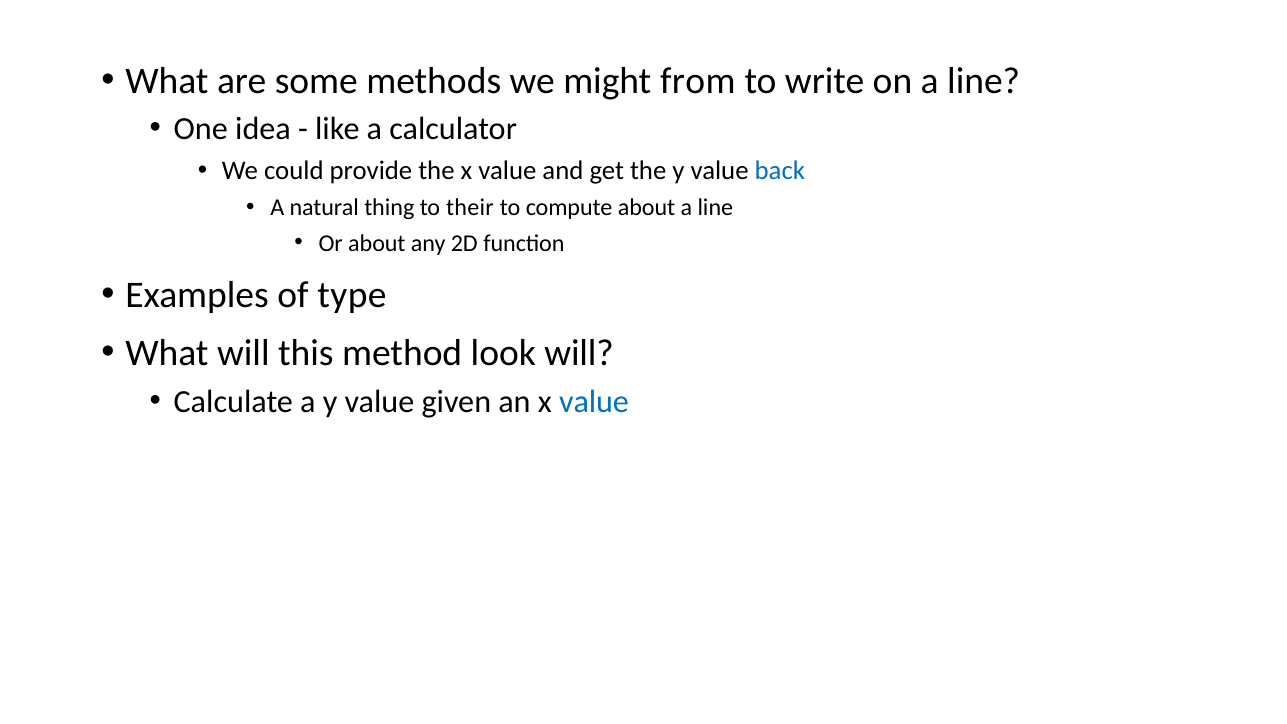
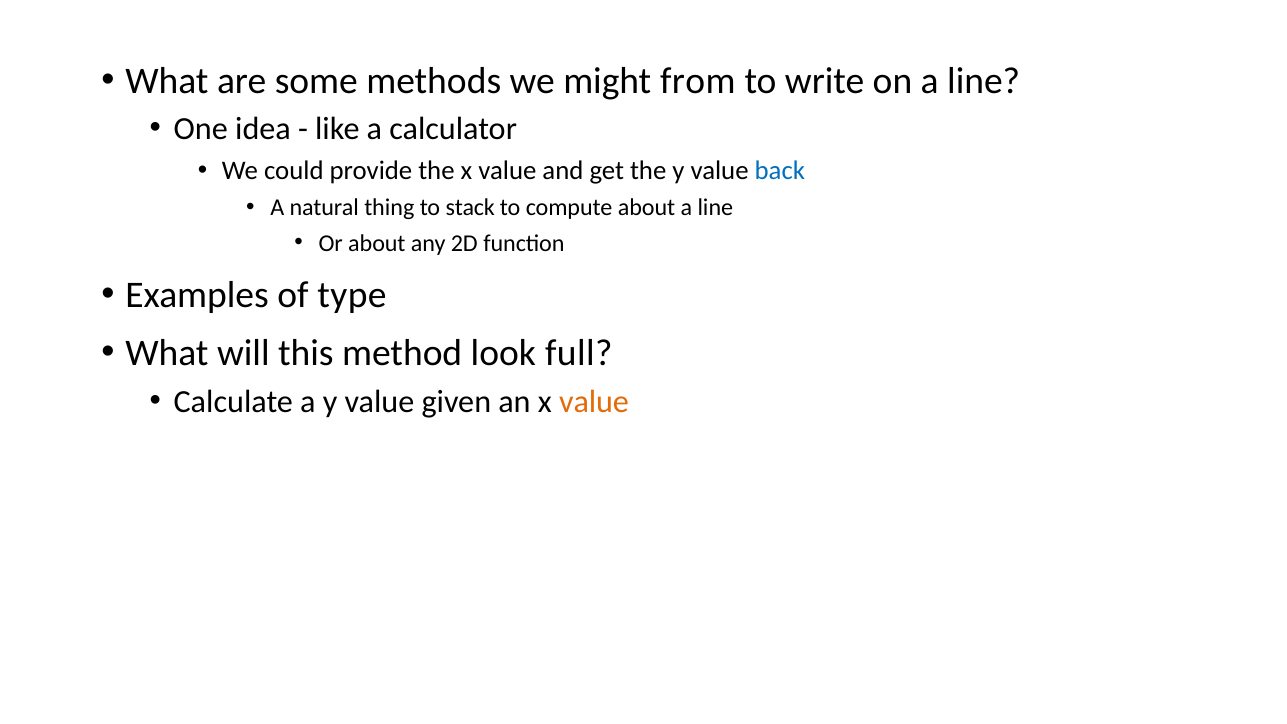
their: their -> stack
look will: will -> full
value at (594, 401) colour: blue -> orange
